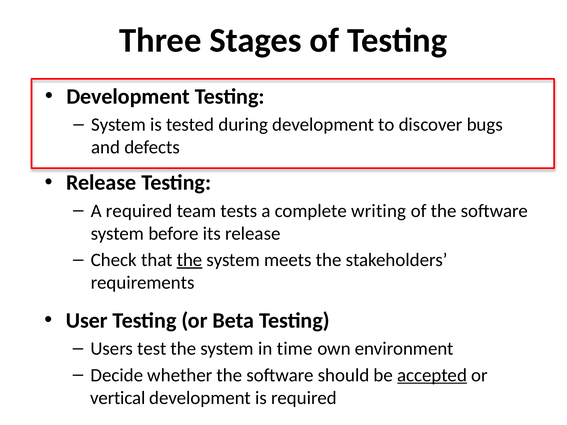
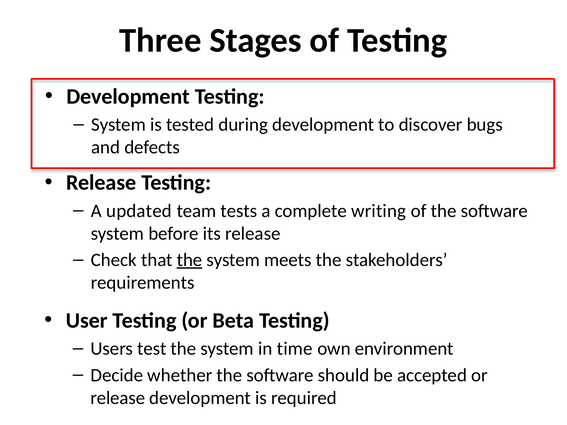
A required: required -> updated
accepted underline: present -> none
vertical at (118, 398): vertical -> release
